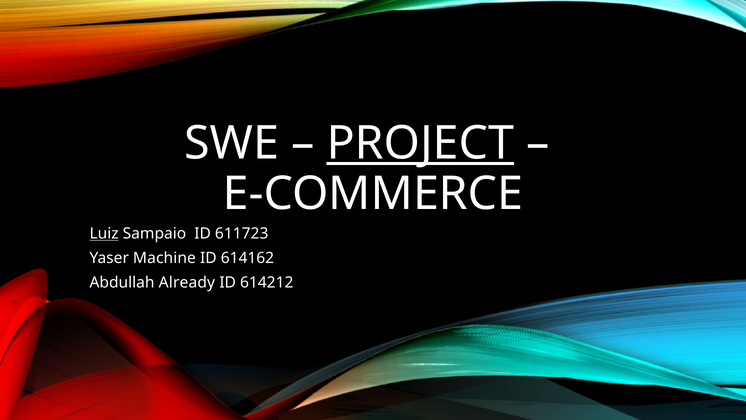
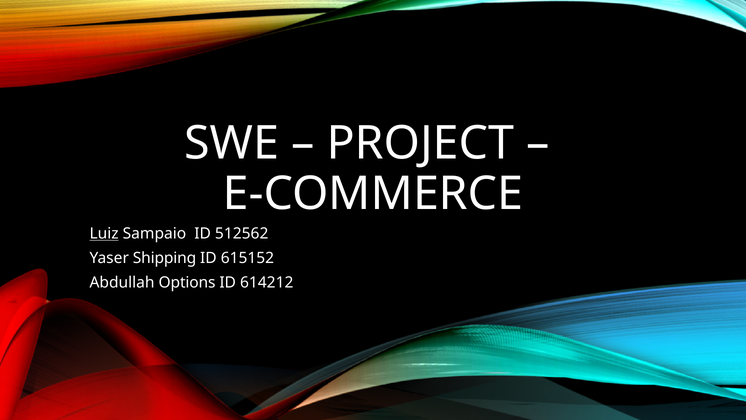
PROJECT underline: present -> none
611723: 611723 -> 512562
Machine: Machine -> Shipping
614162: 614162 -> 615152
Already: Already -> Options
